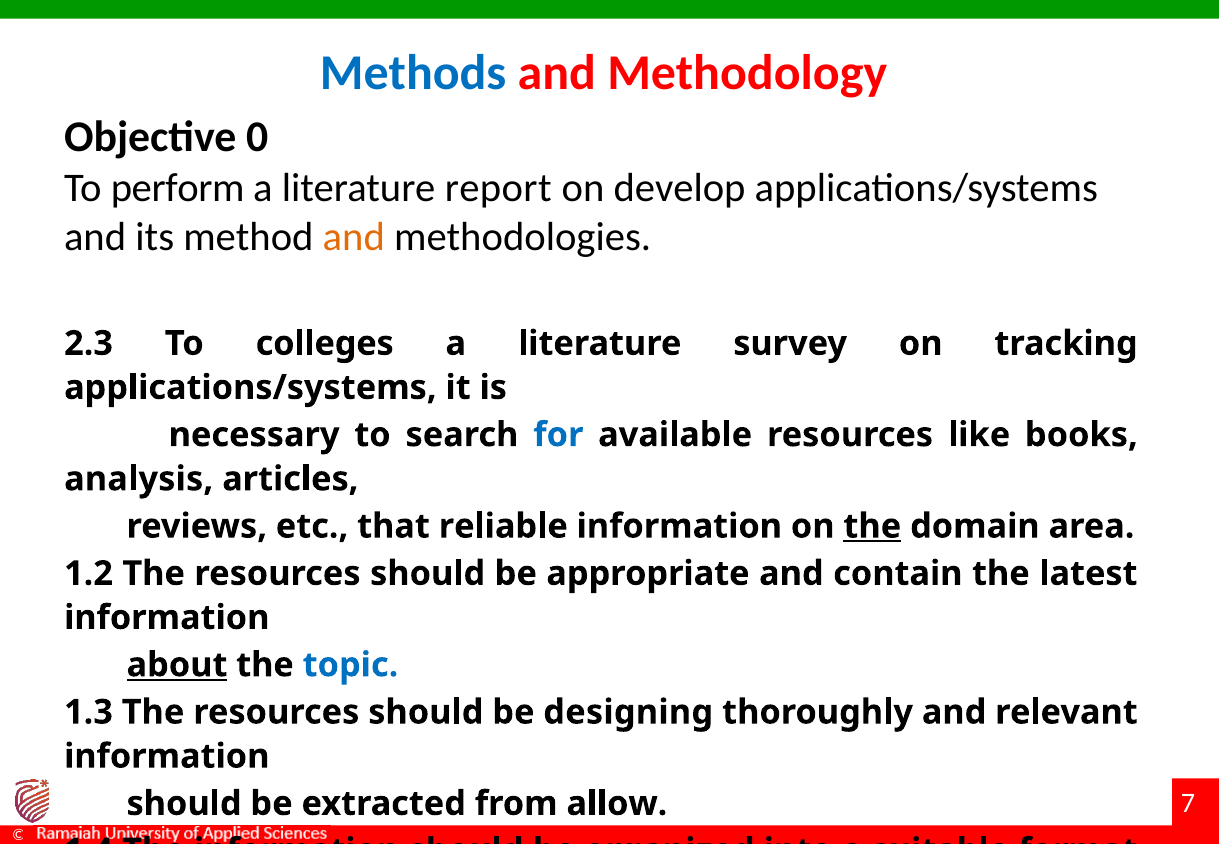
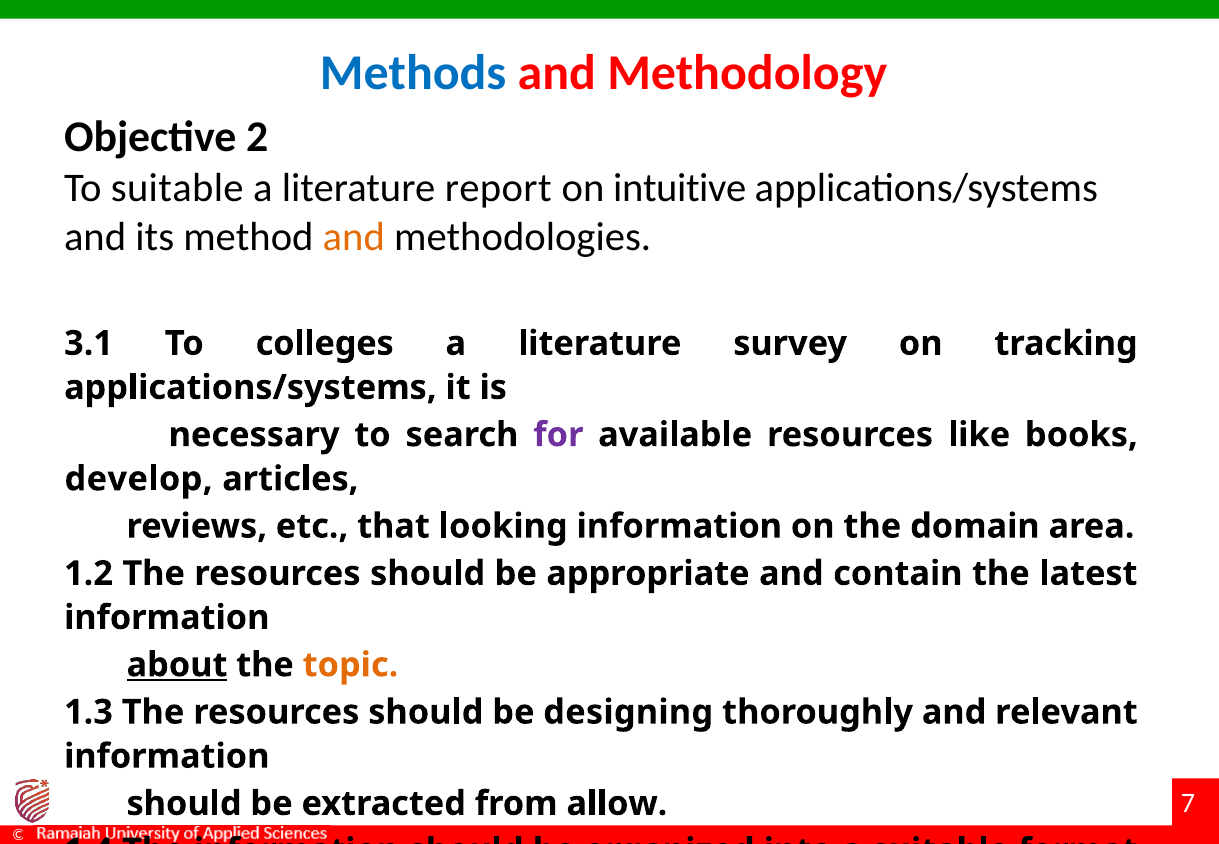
0: 0 -> 2
To perform: perform -> suitable
develop: develop -> intuitive
2.3: 2.3 -> 3.1
for at (558, 435) colour: blue -> purple
analysis at (139, 479): analysis -> develop
reliable: reliable -> looking
the at (872, 526) underline: present -> none
topic colour: blue -> orange
